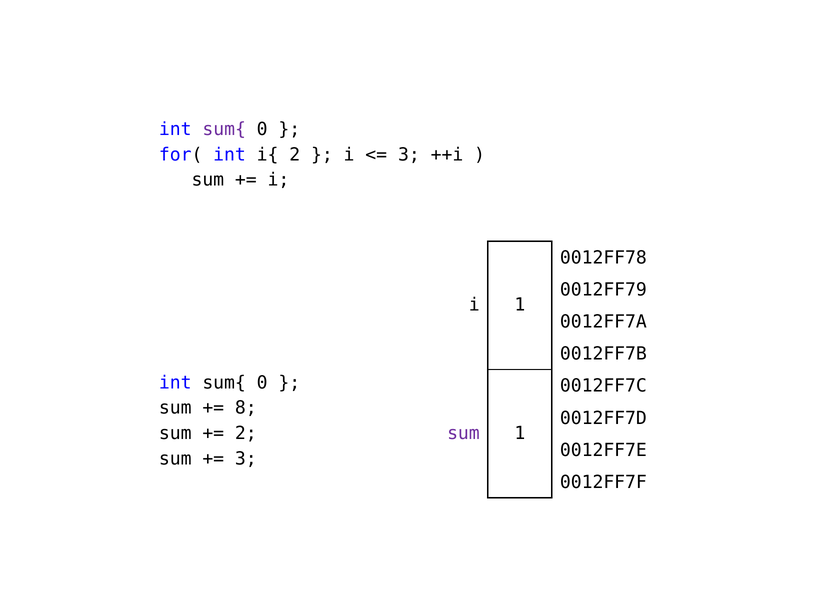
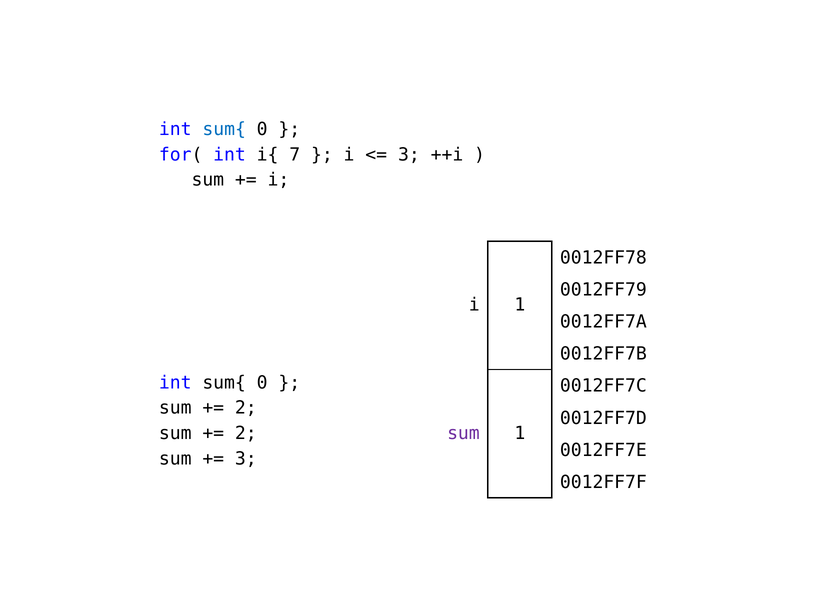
sum{ at (224, 129) colour: purple -> blue
i{ 2: 2 -> 7
8 at (246, 408): 8 -> 2
